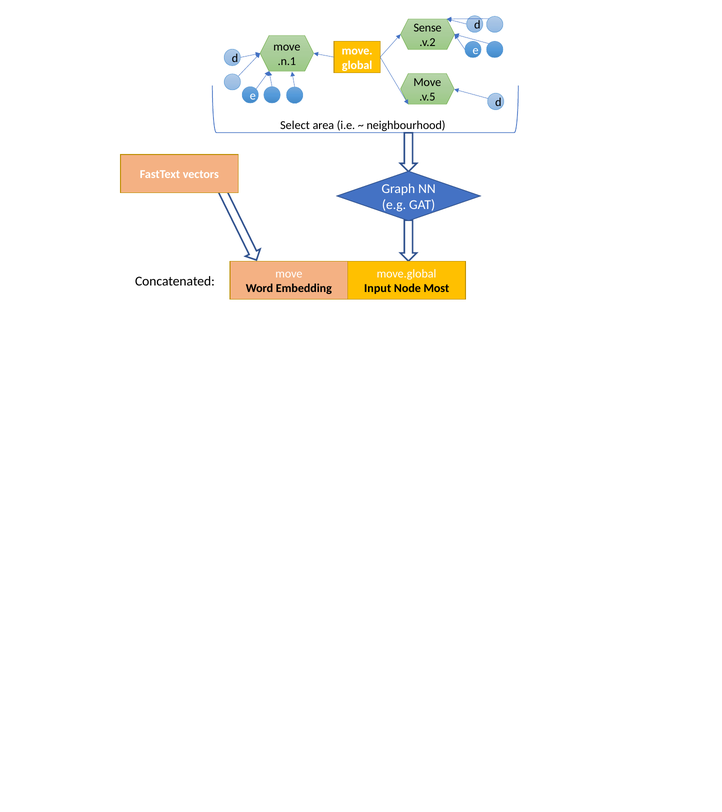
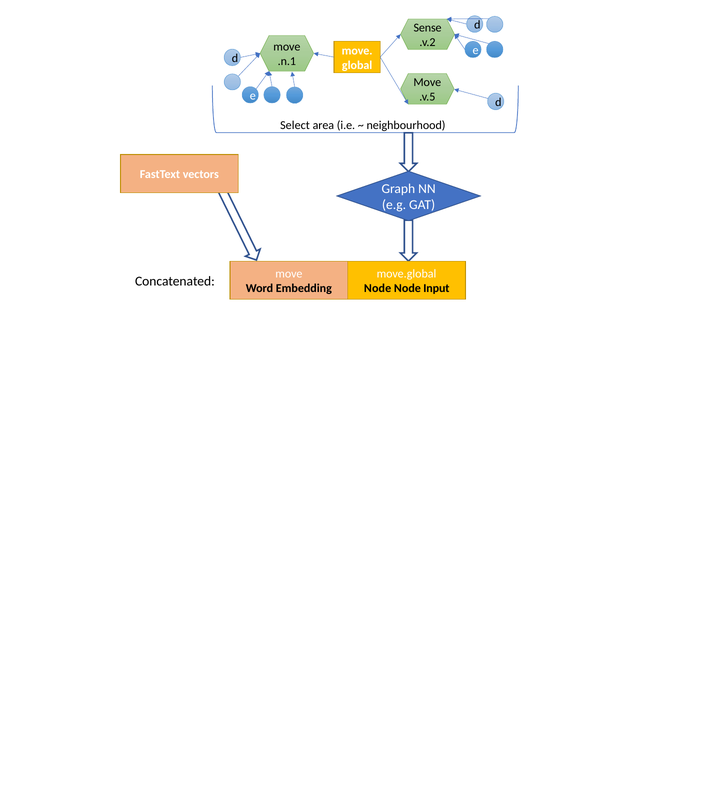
Input at (378, 288): Input -> Node
Most: Most -> Input
